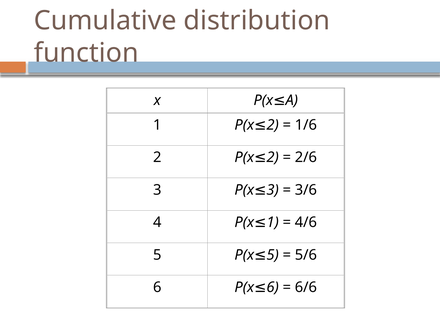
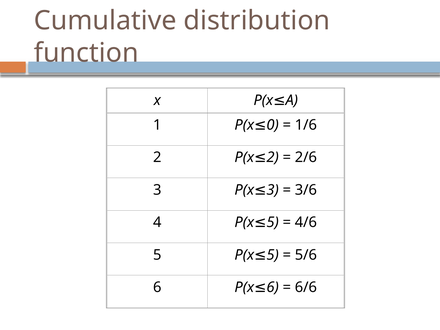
2 at (273, 125): 2 -> 0
1 at (273, 222): 1 -> 5
